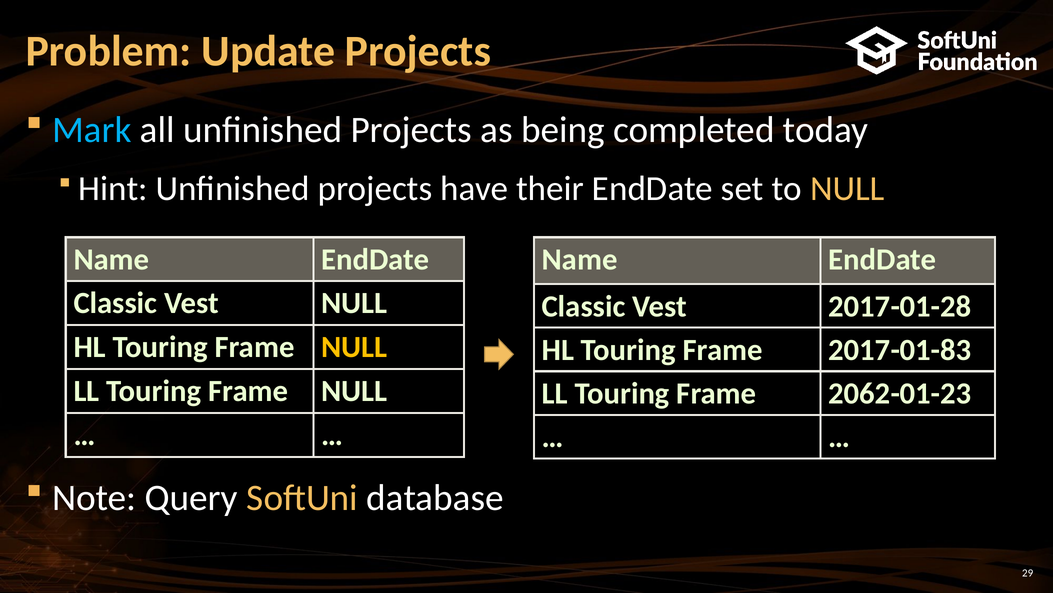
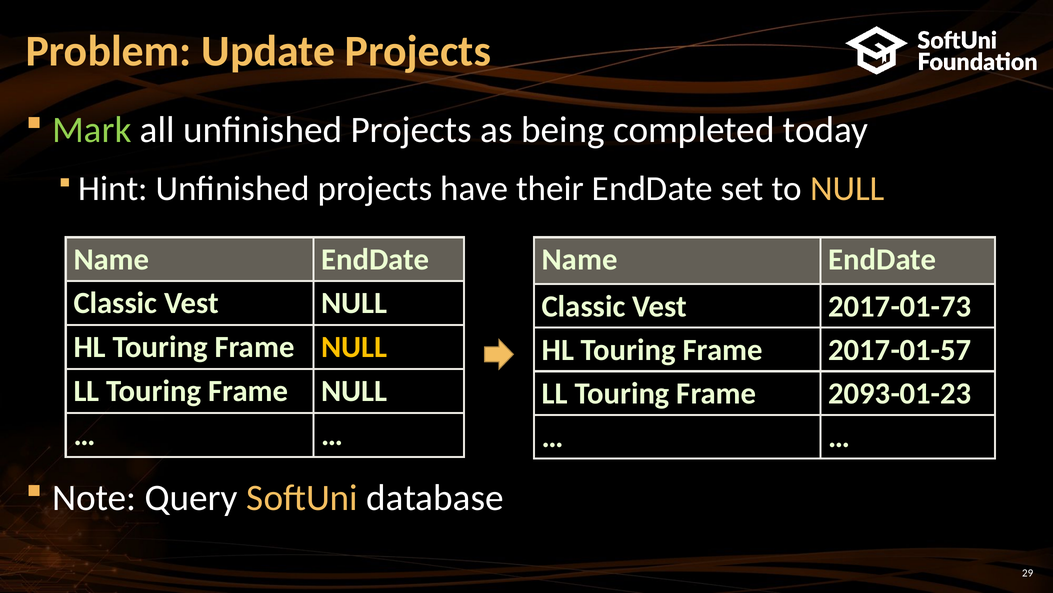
Mark colour: light blue -> light green
2017-01-28: 2017-01-28 -> 2017-01-73
2017-01-83: 2017-01-83 -> 2017-01-57
2062-01-23: 2062-01-23 -> 2093-01-23
